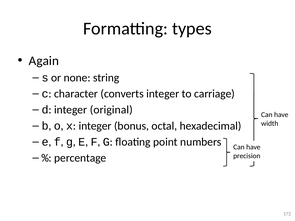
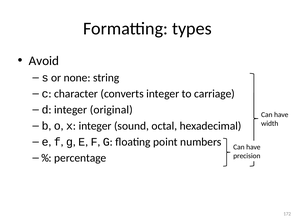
Again: Again -> Avoid
bonus: bonus -> sound
